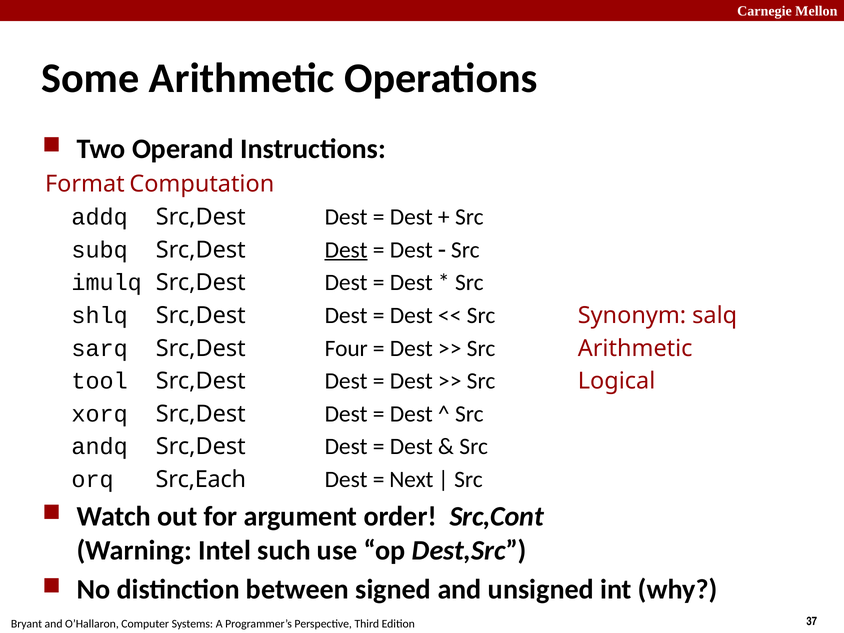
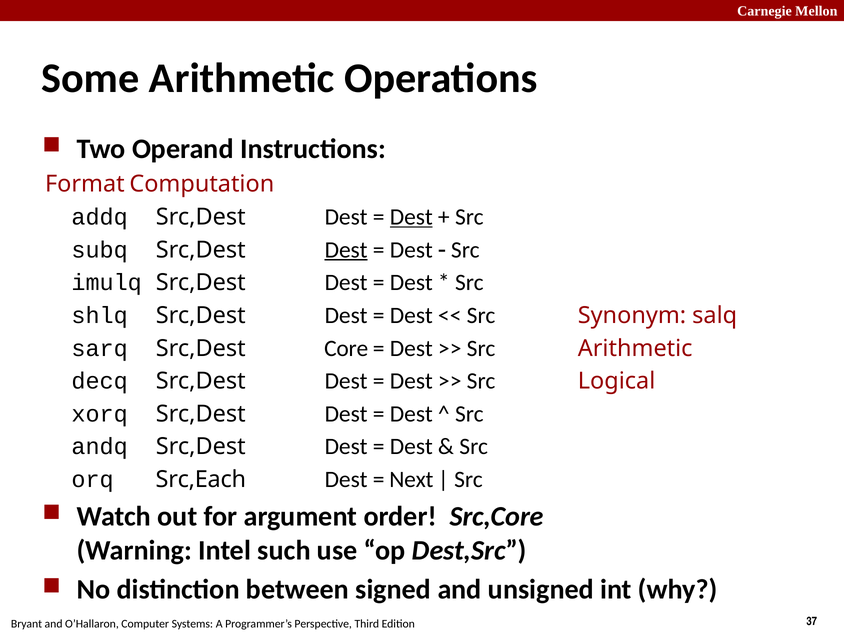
Dest at (411, 217) underline: none -> present
Four: Four -> Core
tool: tool -> decq
Src,Cont: Src,Cont -> Src,Core
